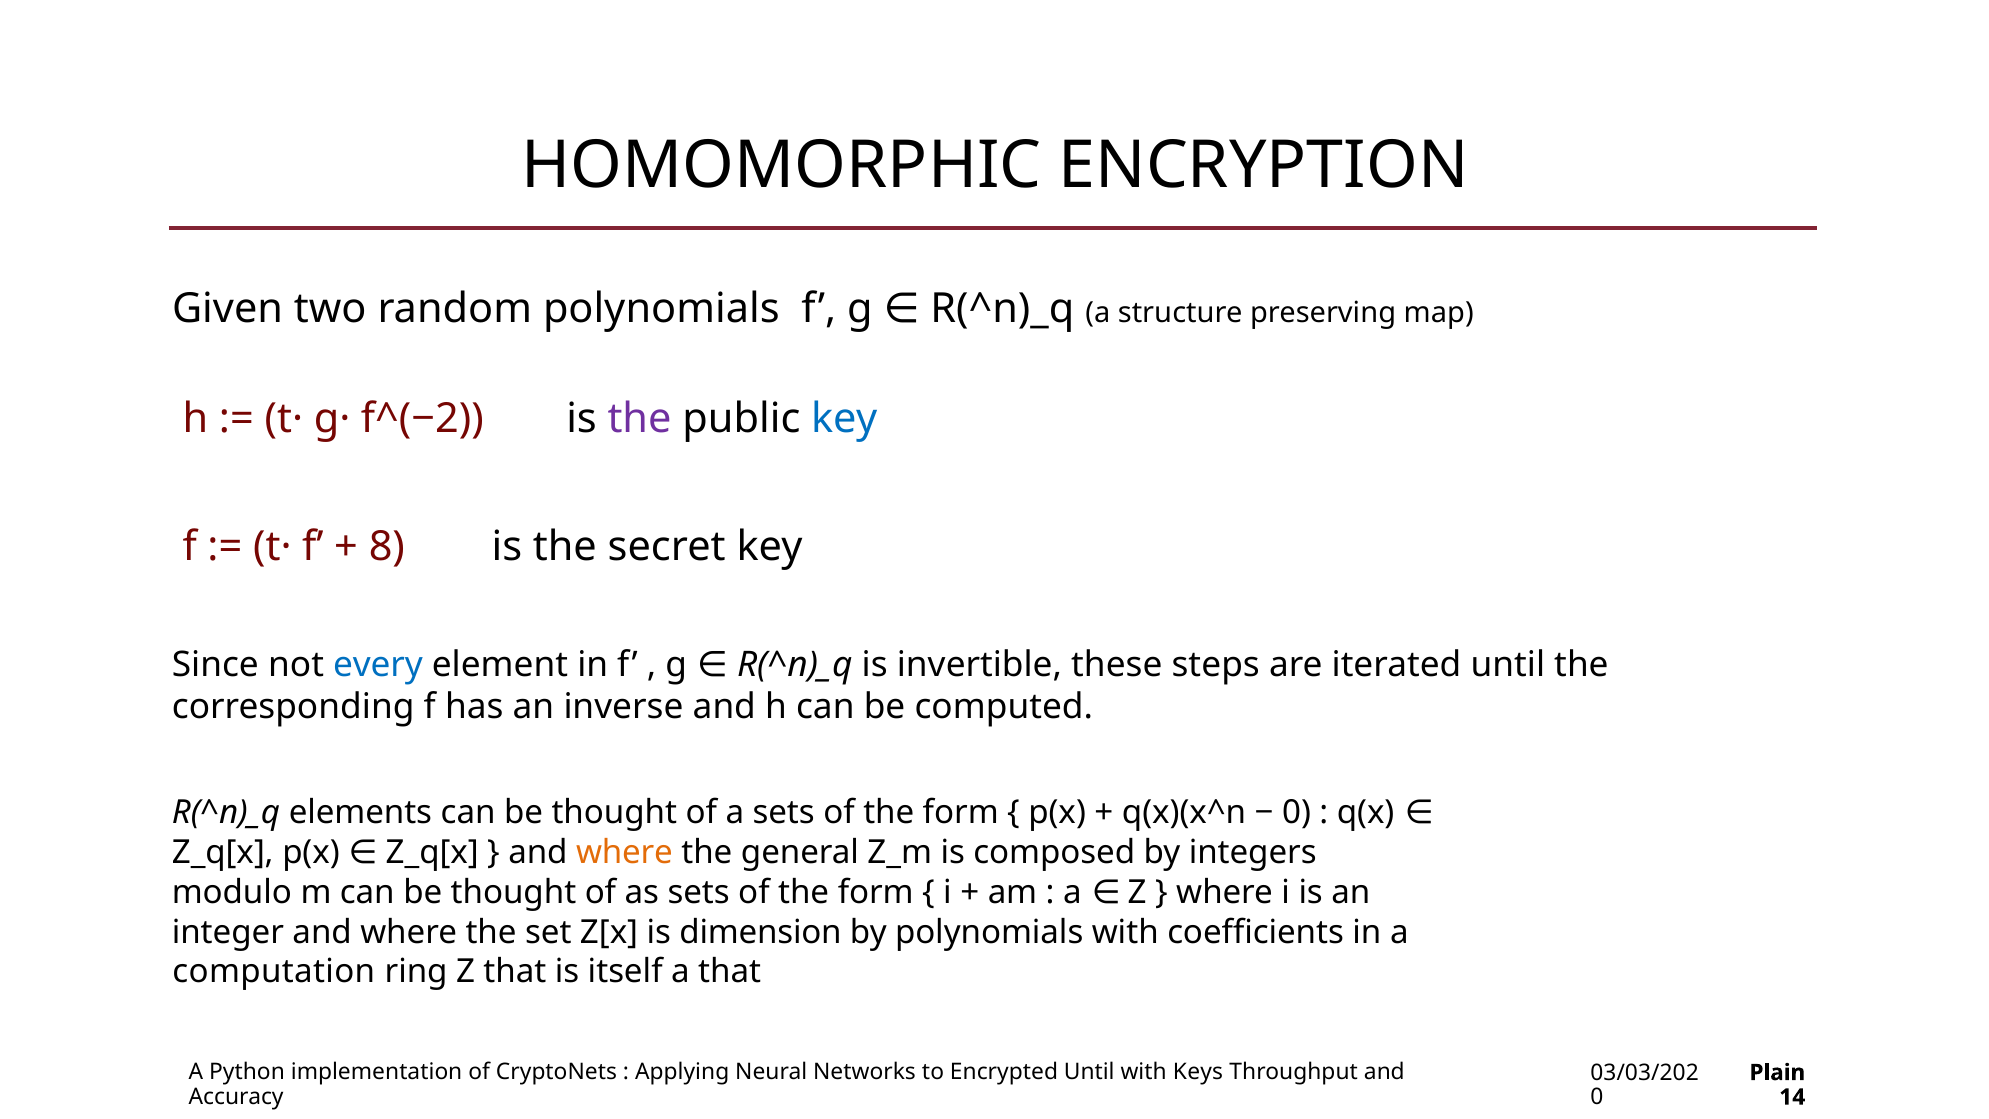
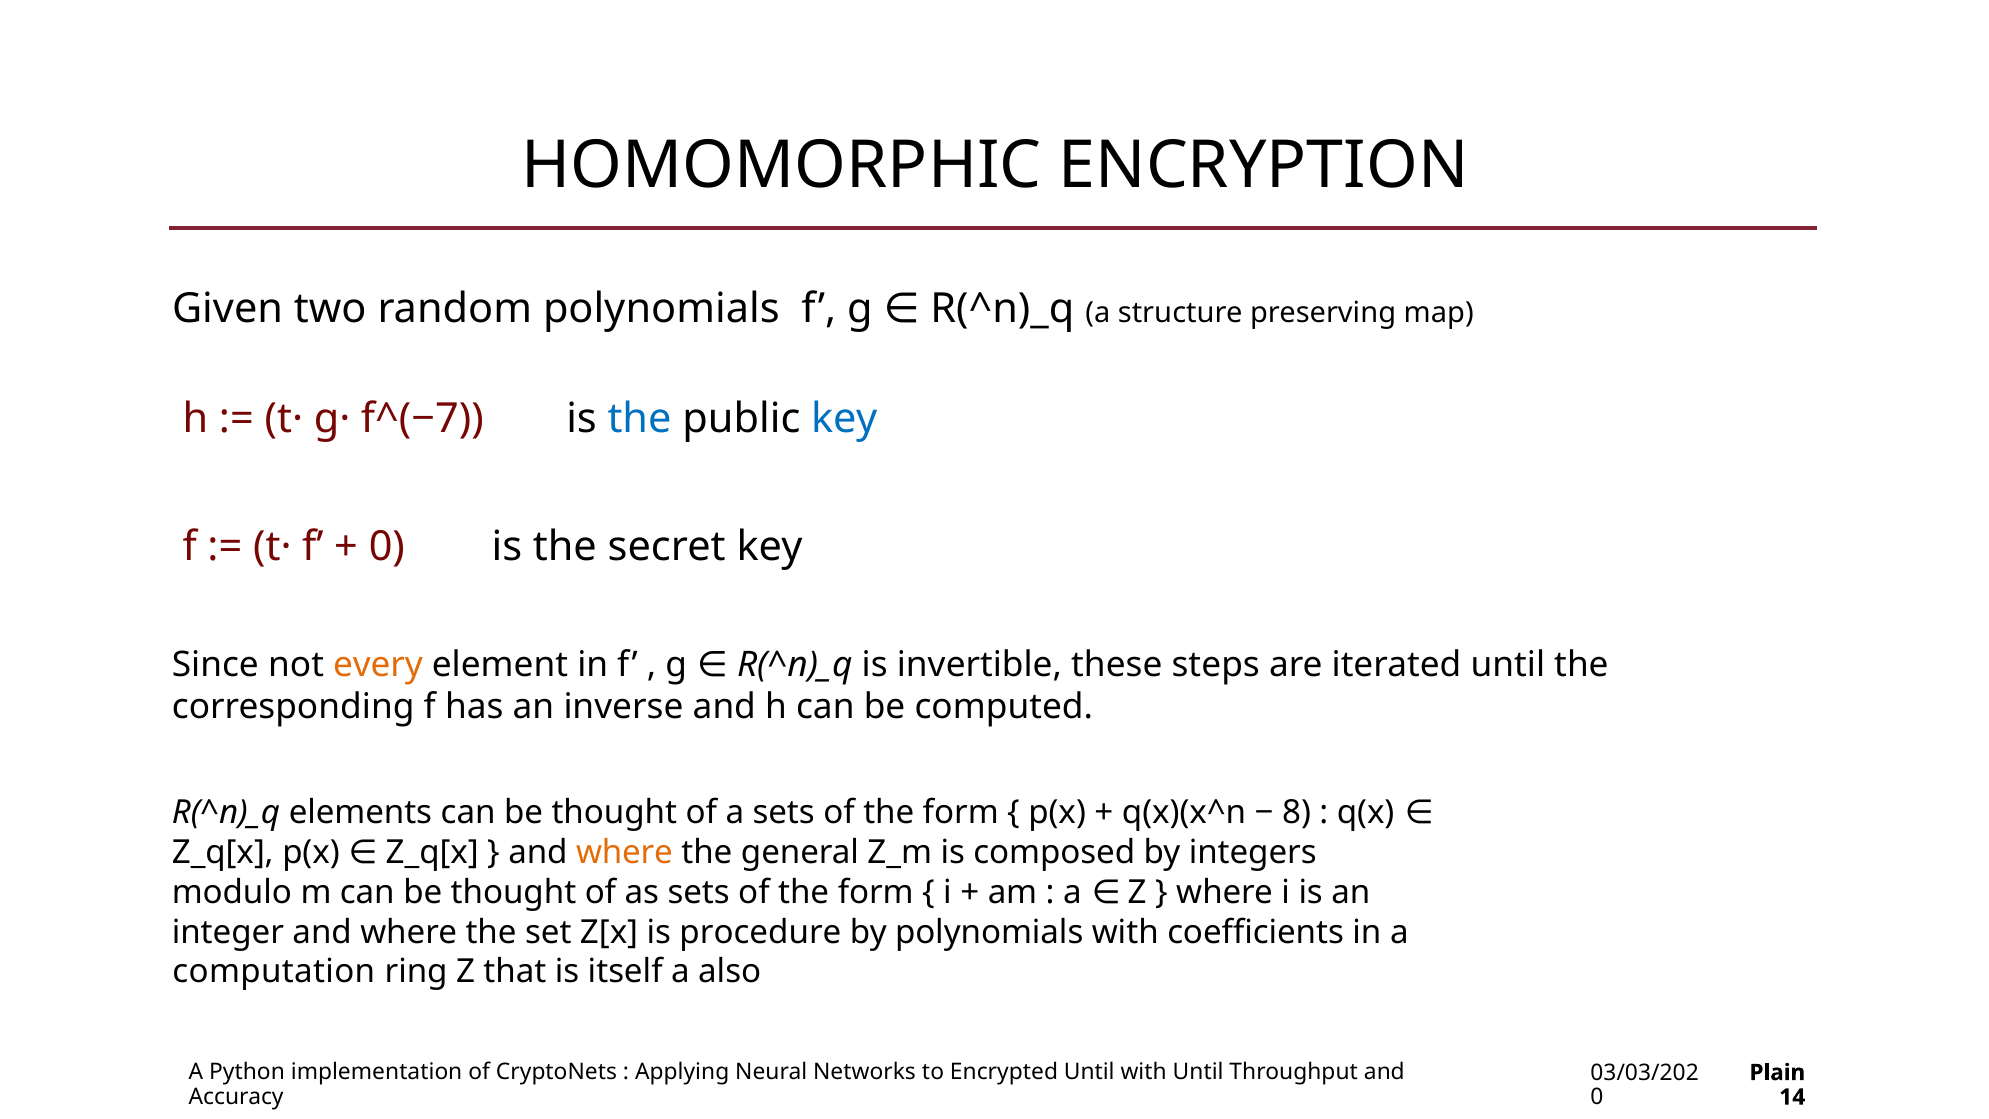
f^(−2: f^(−2 -> f^(−7
the at (640, 419) colour: purple -> blue
8 at (387, 546): 8 -> 0
every colour: blue -> orange
0 at (1297, 813): 0 -> 8
dimension: dimension -> procedure
a that: that -> also
with Keys: Keys -> Until
